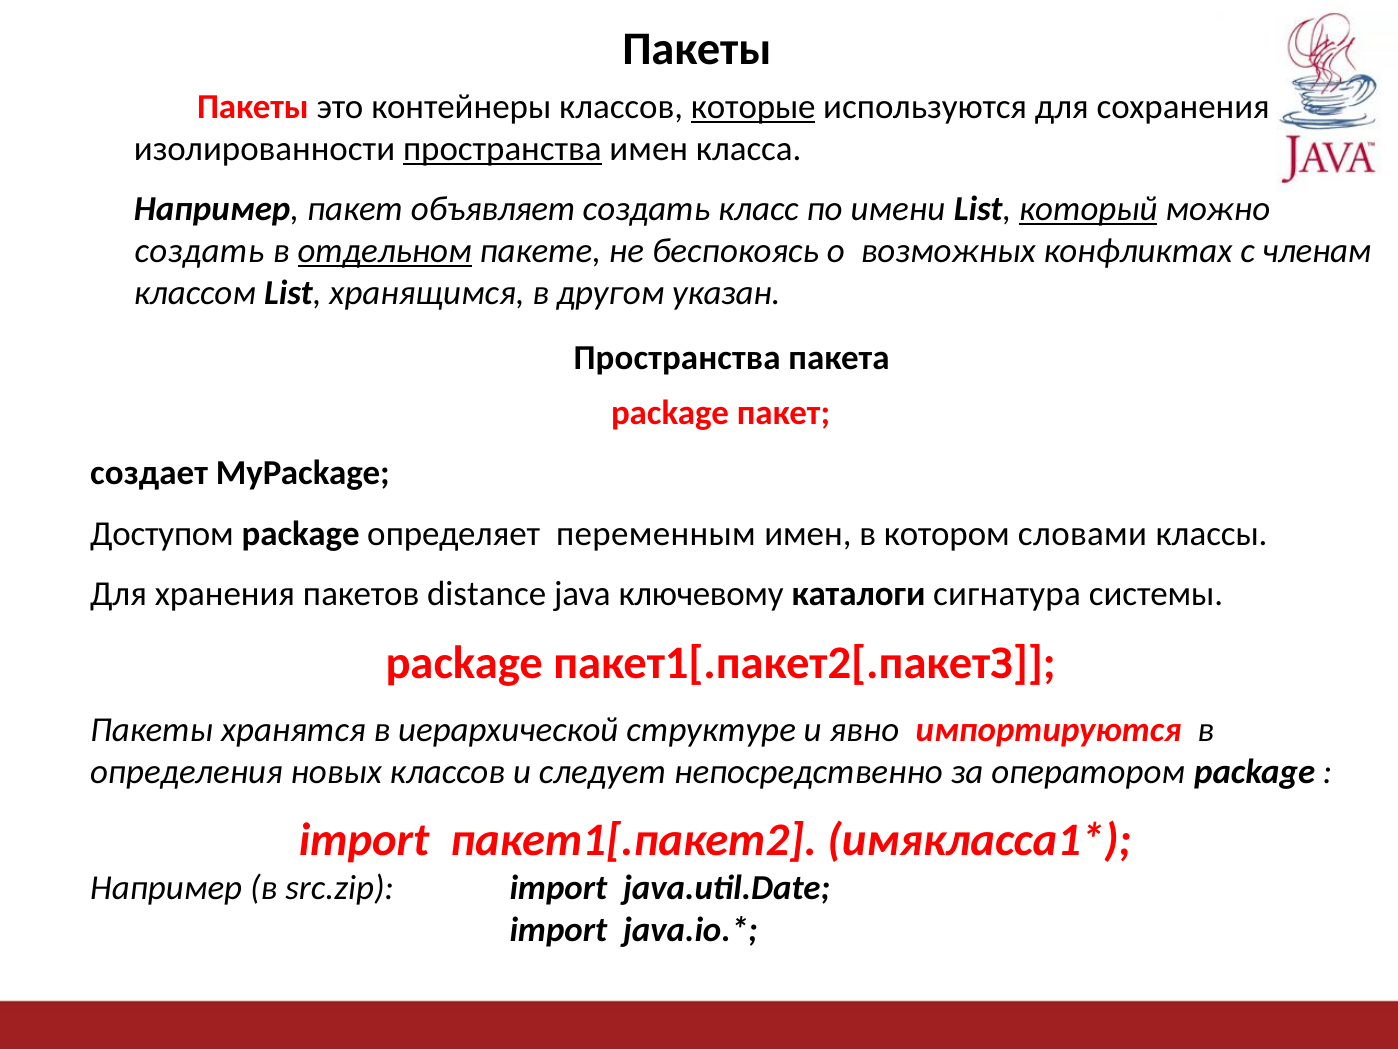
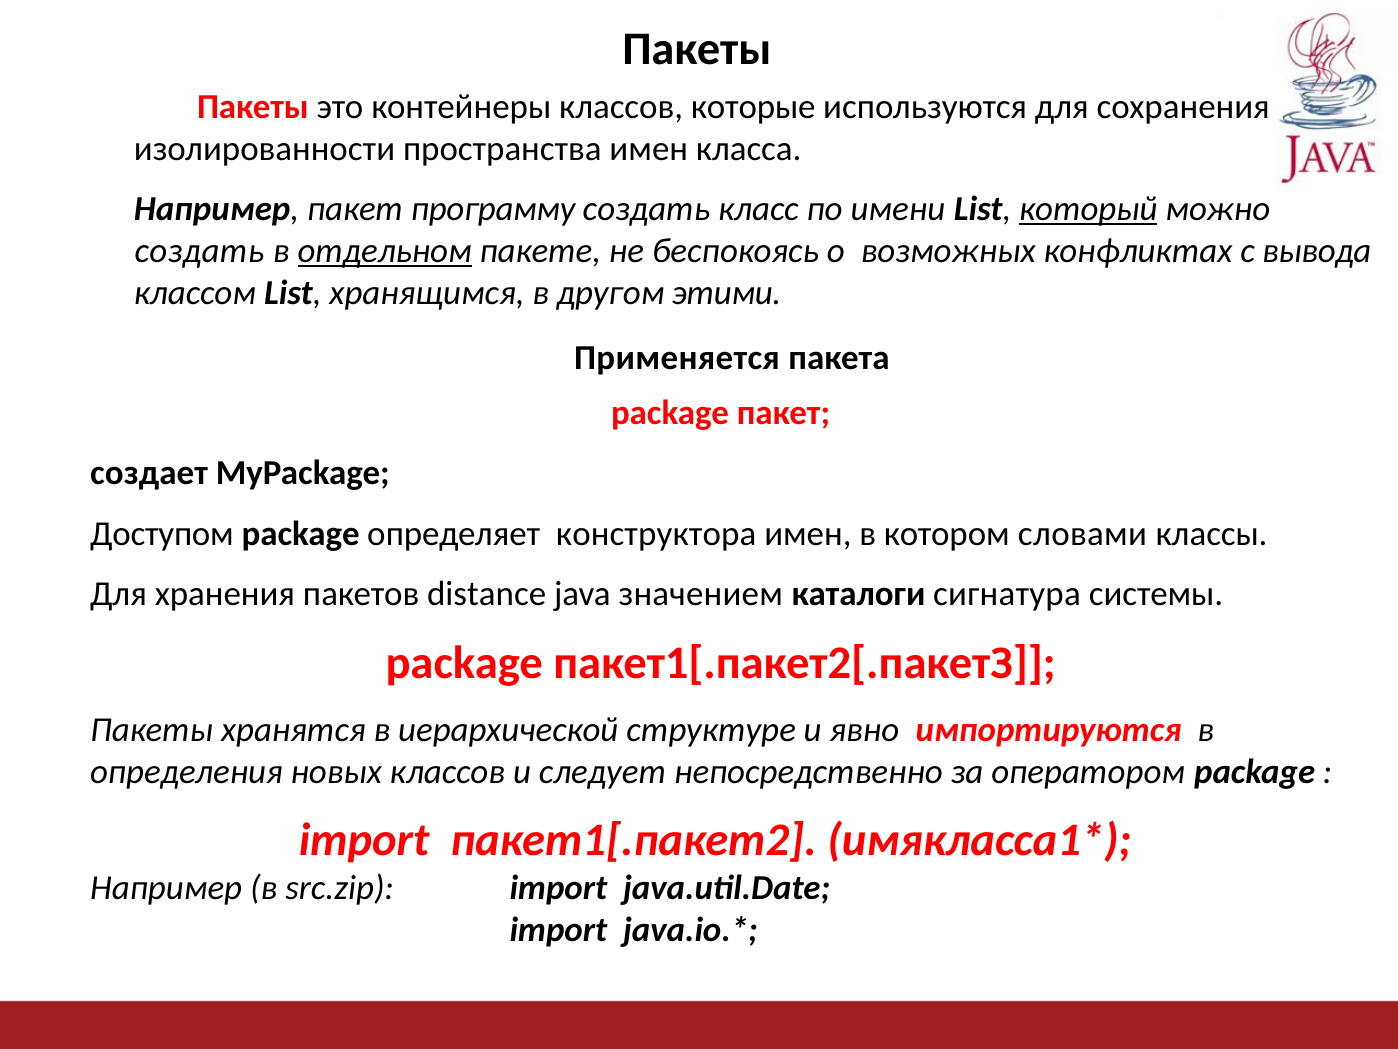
которые underline: present -> none
пространства at (502, 149) underline: present -> none
объявляет: объявляет -> программу
членам: членам -> вывода
указан: указан -> этими
Пространства at (677, 358): Пространства -> Применяется
переменным: переменным -> конструктора
ключевому: ключевому -> значением
